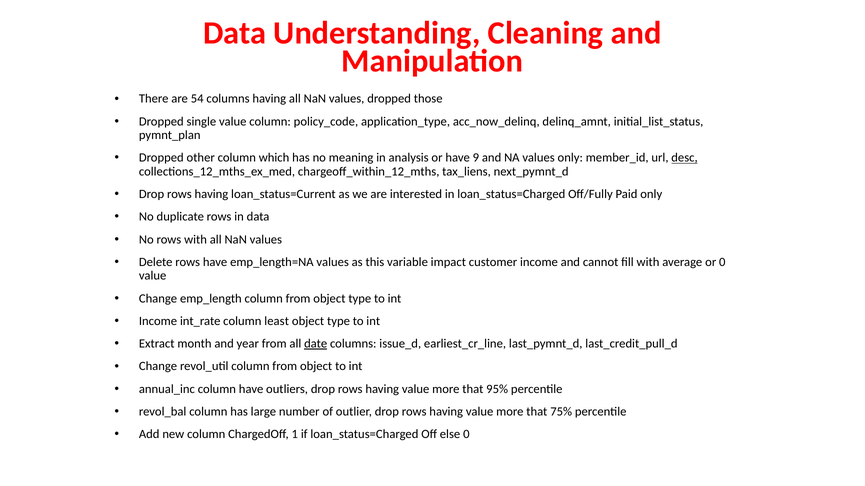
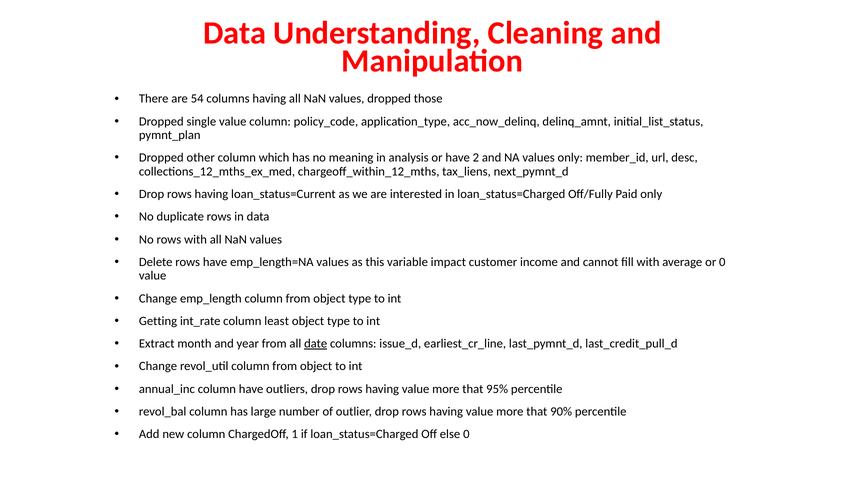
9: 9 -> 2
desc underline: present -> none
Income at (158, 321): Income -> Getting
75%: 75% -> 90%
